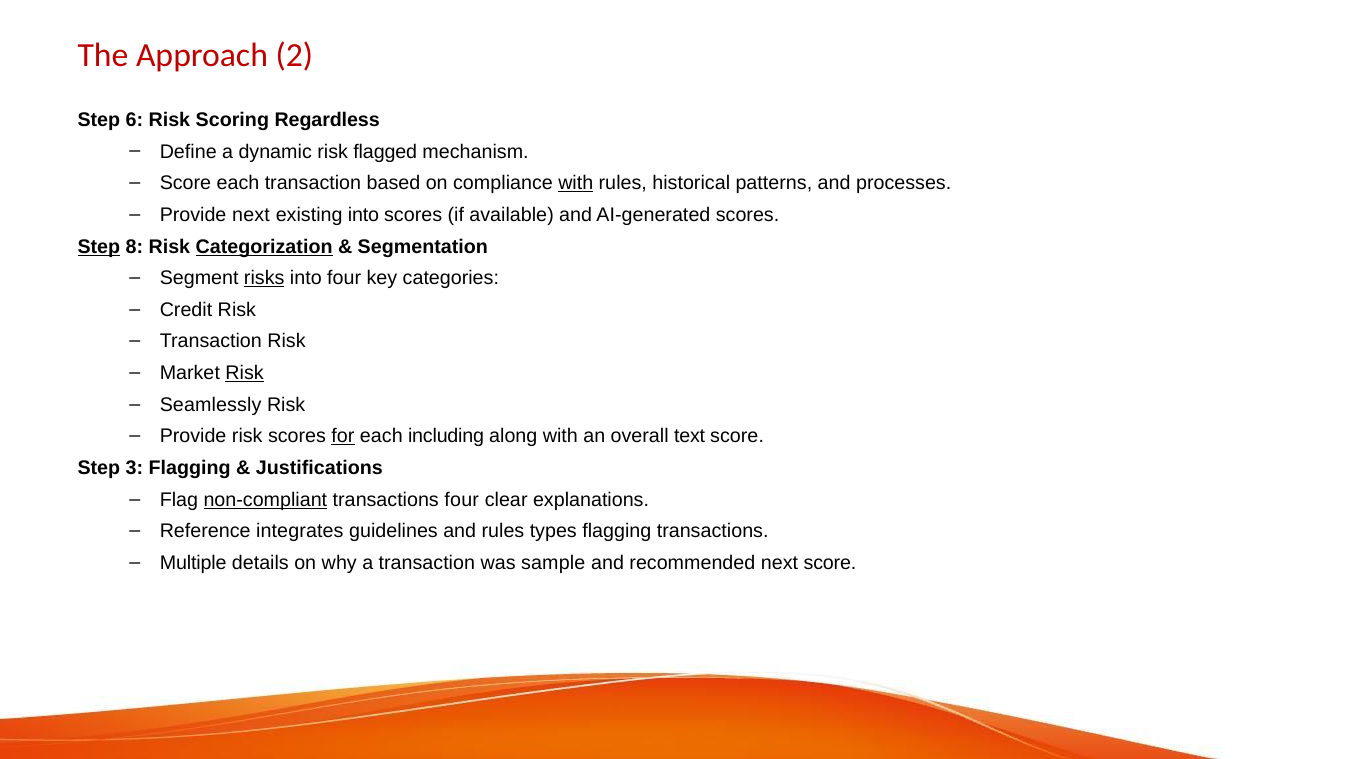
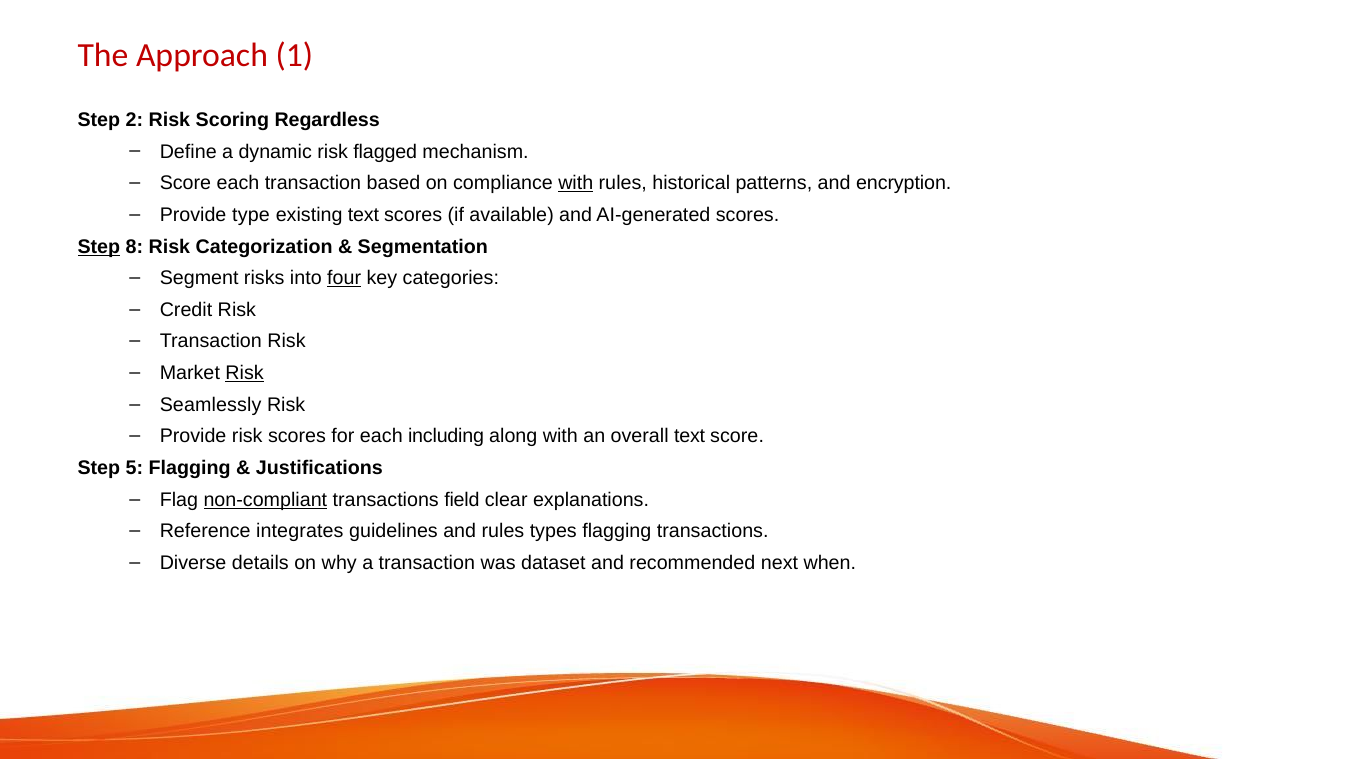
2: 2 -> 1
6: 6 -> 2
processes: processes -> encryption
Provide next: next -> type
existing into: into -> text
Categorization underline: present -> none
risks underline: present -> none
four at (344, 278) underline: none -> present
for underline: present -> none
3: 3 -> 5
transactions four: four -> field
Multiple: Multiple -> Diverse
sample: sample -> dataset
next score: score -> when
